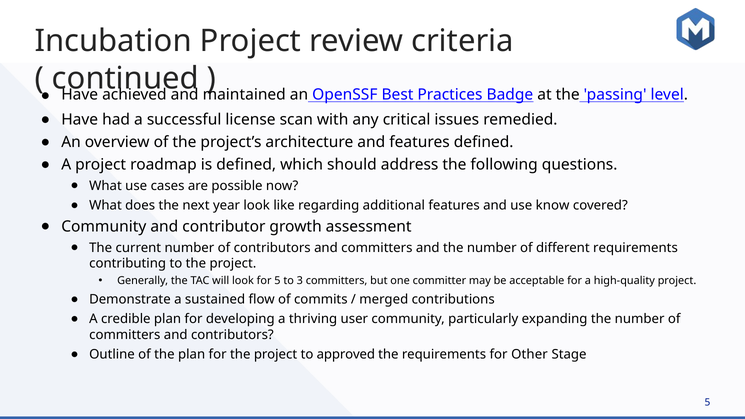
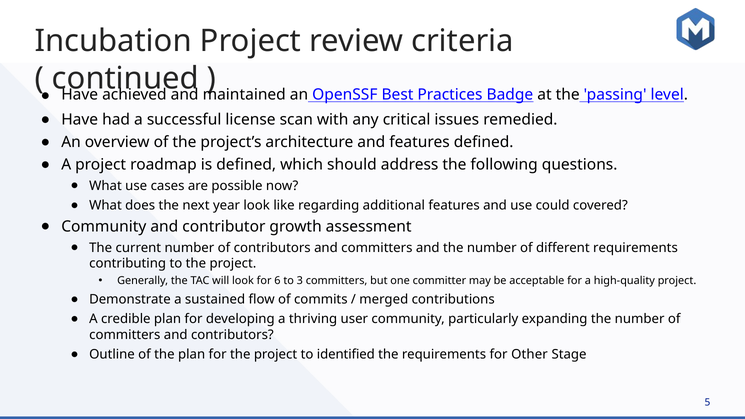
know: know -> could
for 5: 5 -> 6
approved: approved -> identified
